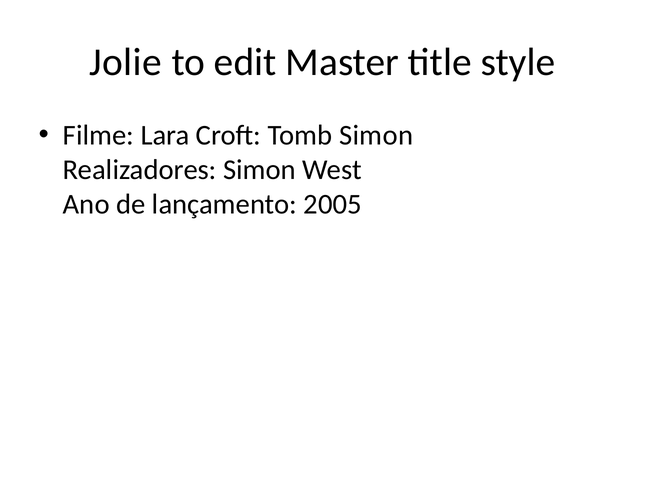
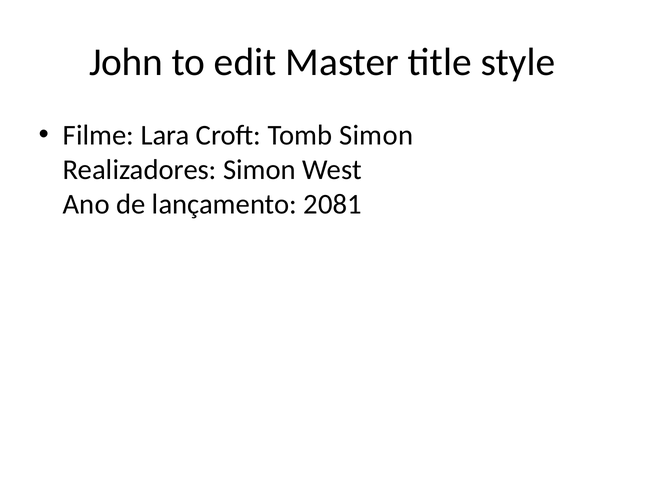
Jolie: Jolie -> John
2005: 2005 -> 2081
